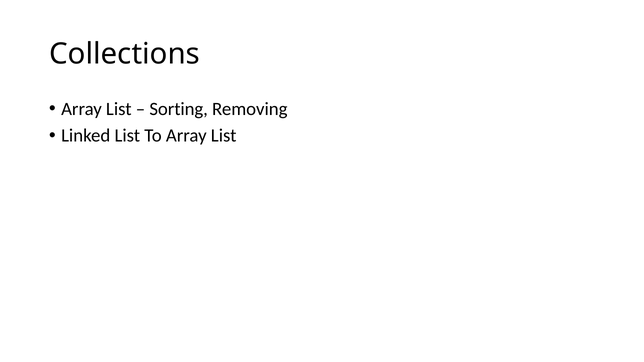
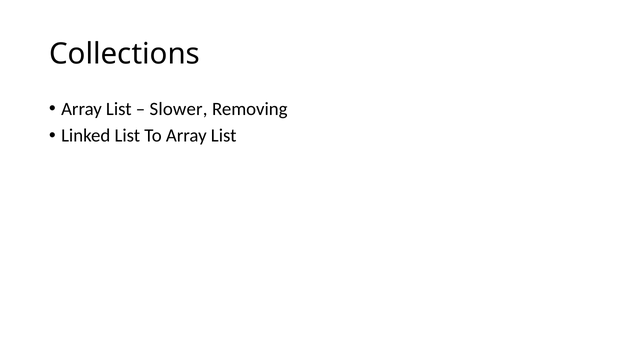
Sorting: Sorting -> Slower
